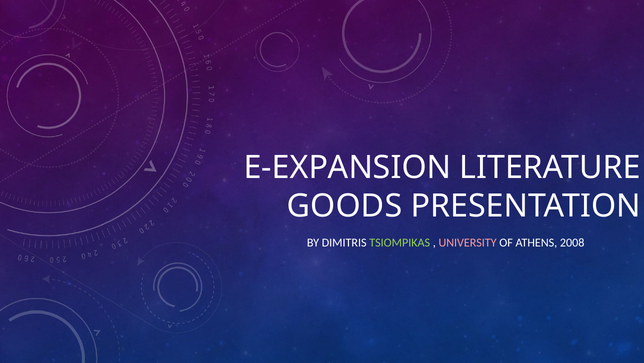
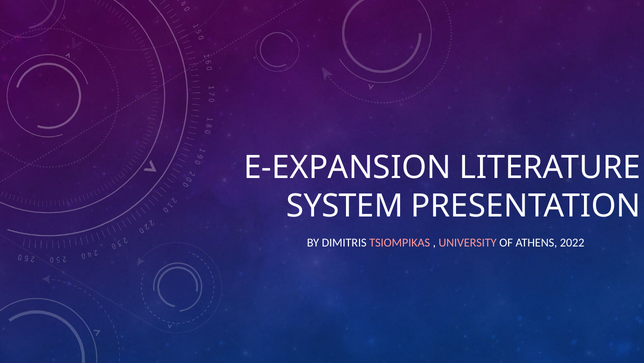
GOODS: GOODS -> SYSTEM
TSIOMPIKAS colour: light green -> pink
2008: 2008 -> 2022
